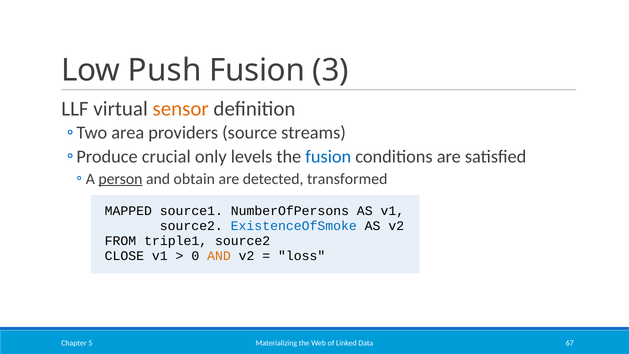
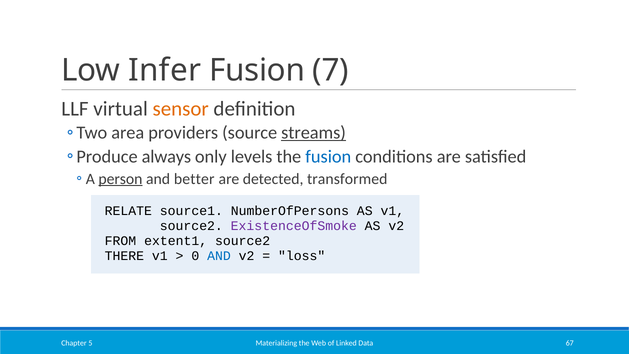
Push: Push -> Infer
3: 3 -> 7
streams underline: none -> present
crucial: crucial -> always
obtain: obtain -> better
MAPPED: MAPPED -> RELATE
ExistenceOfSmoke colour: blue -> purple
triple1: triple1 -> extent1
CLOSE: CLOSE -> THERE
AND at (219, 256) colour: orange -> blue
